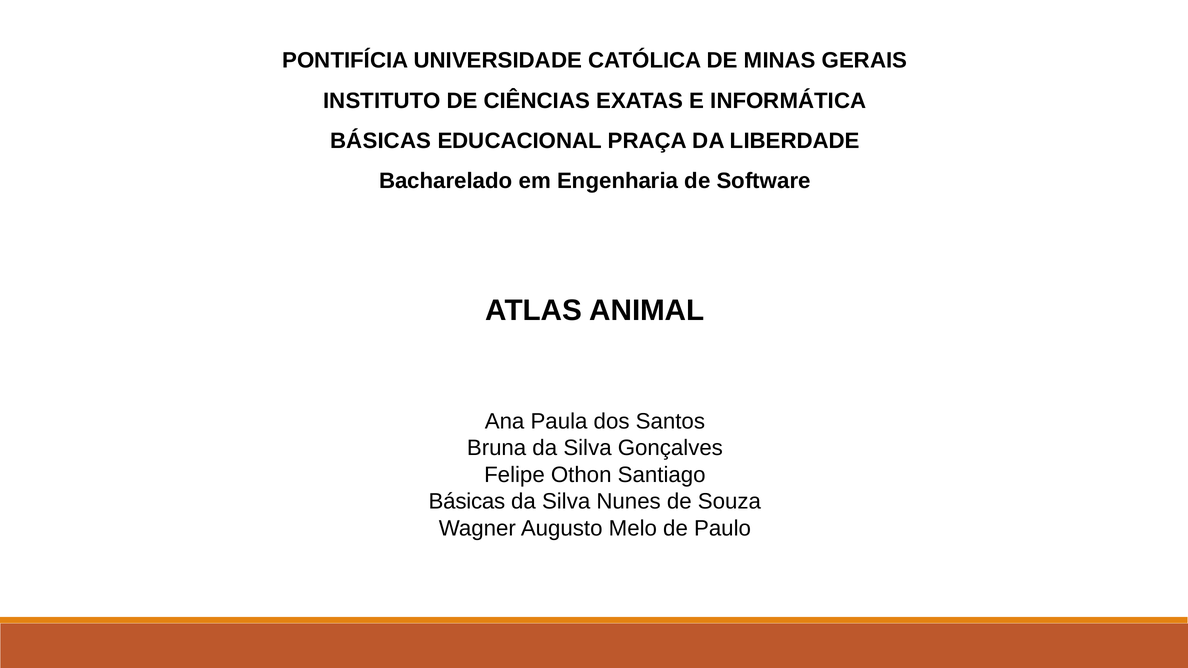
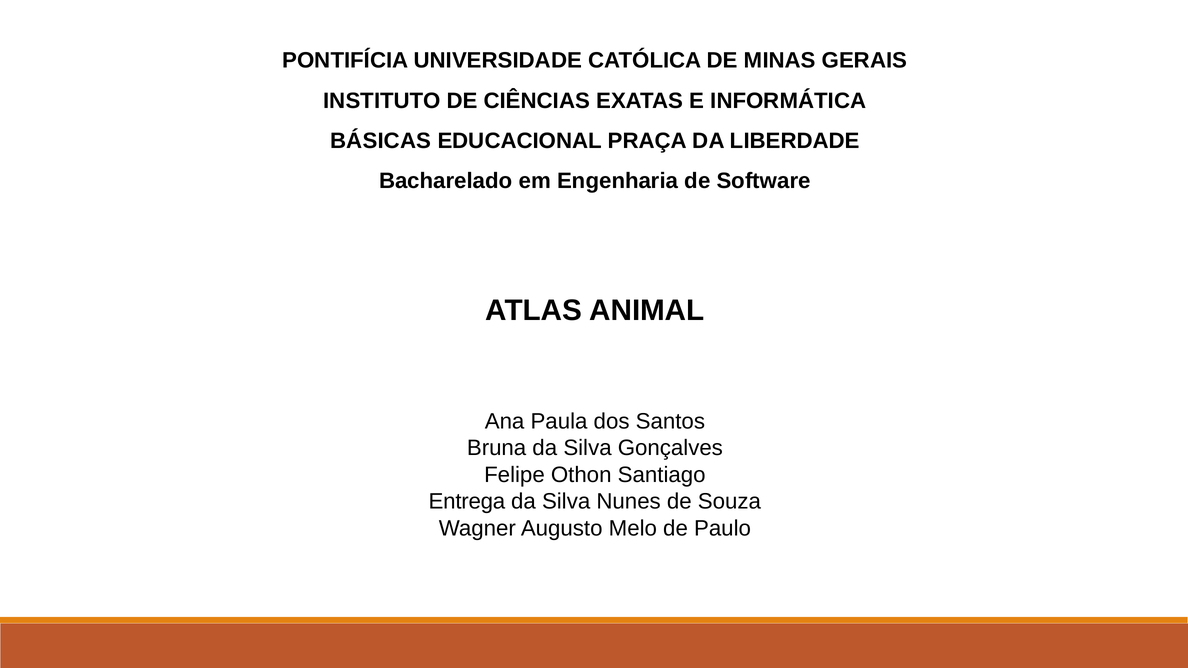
Básicas at (467, 502): Básicas -> Entrega
